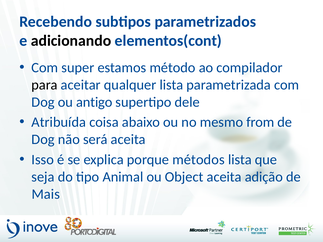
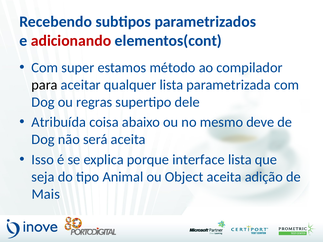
adicionando colour: black -> red
antigo: antigo -> regras
from: from -> deve
métodos: métodos -> interface
